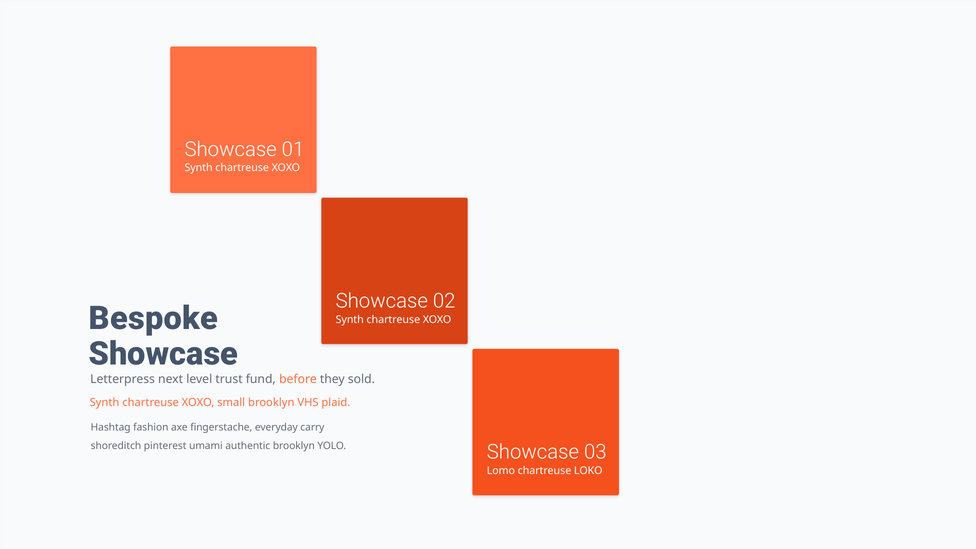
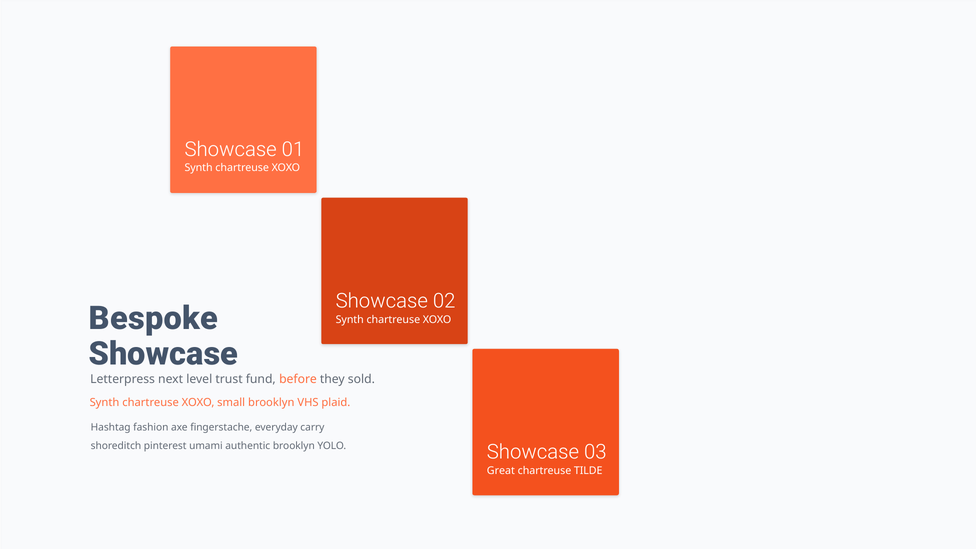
Lomo: Lomo -> Great
LOKO: LOKO -> TILDE
